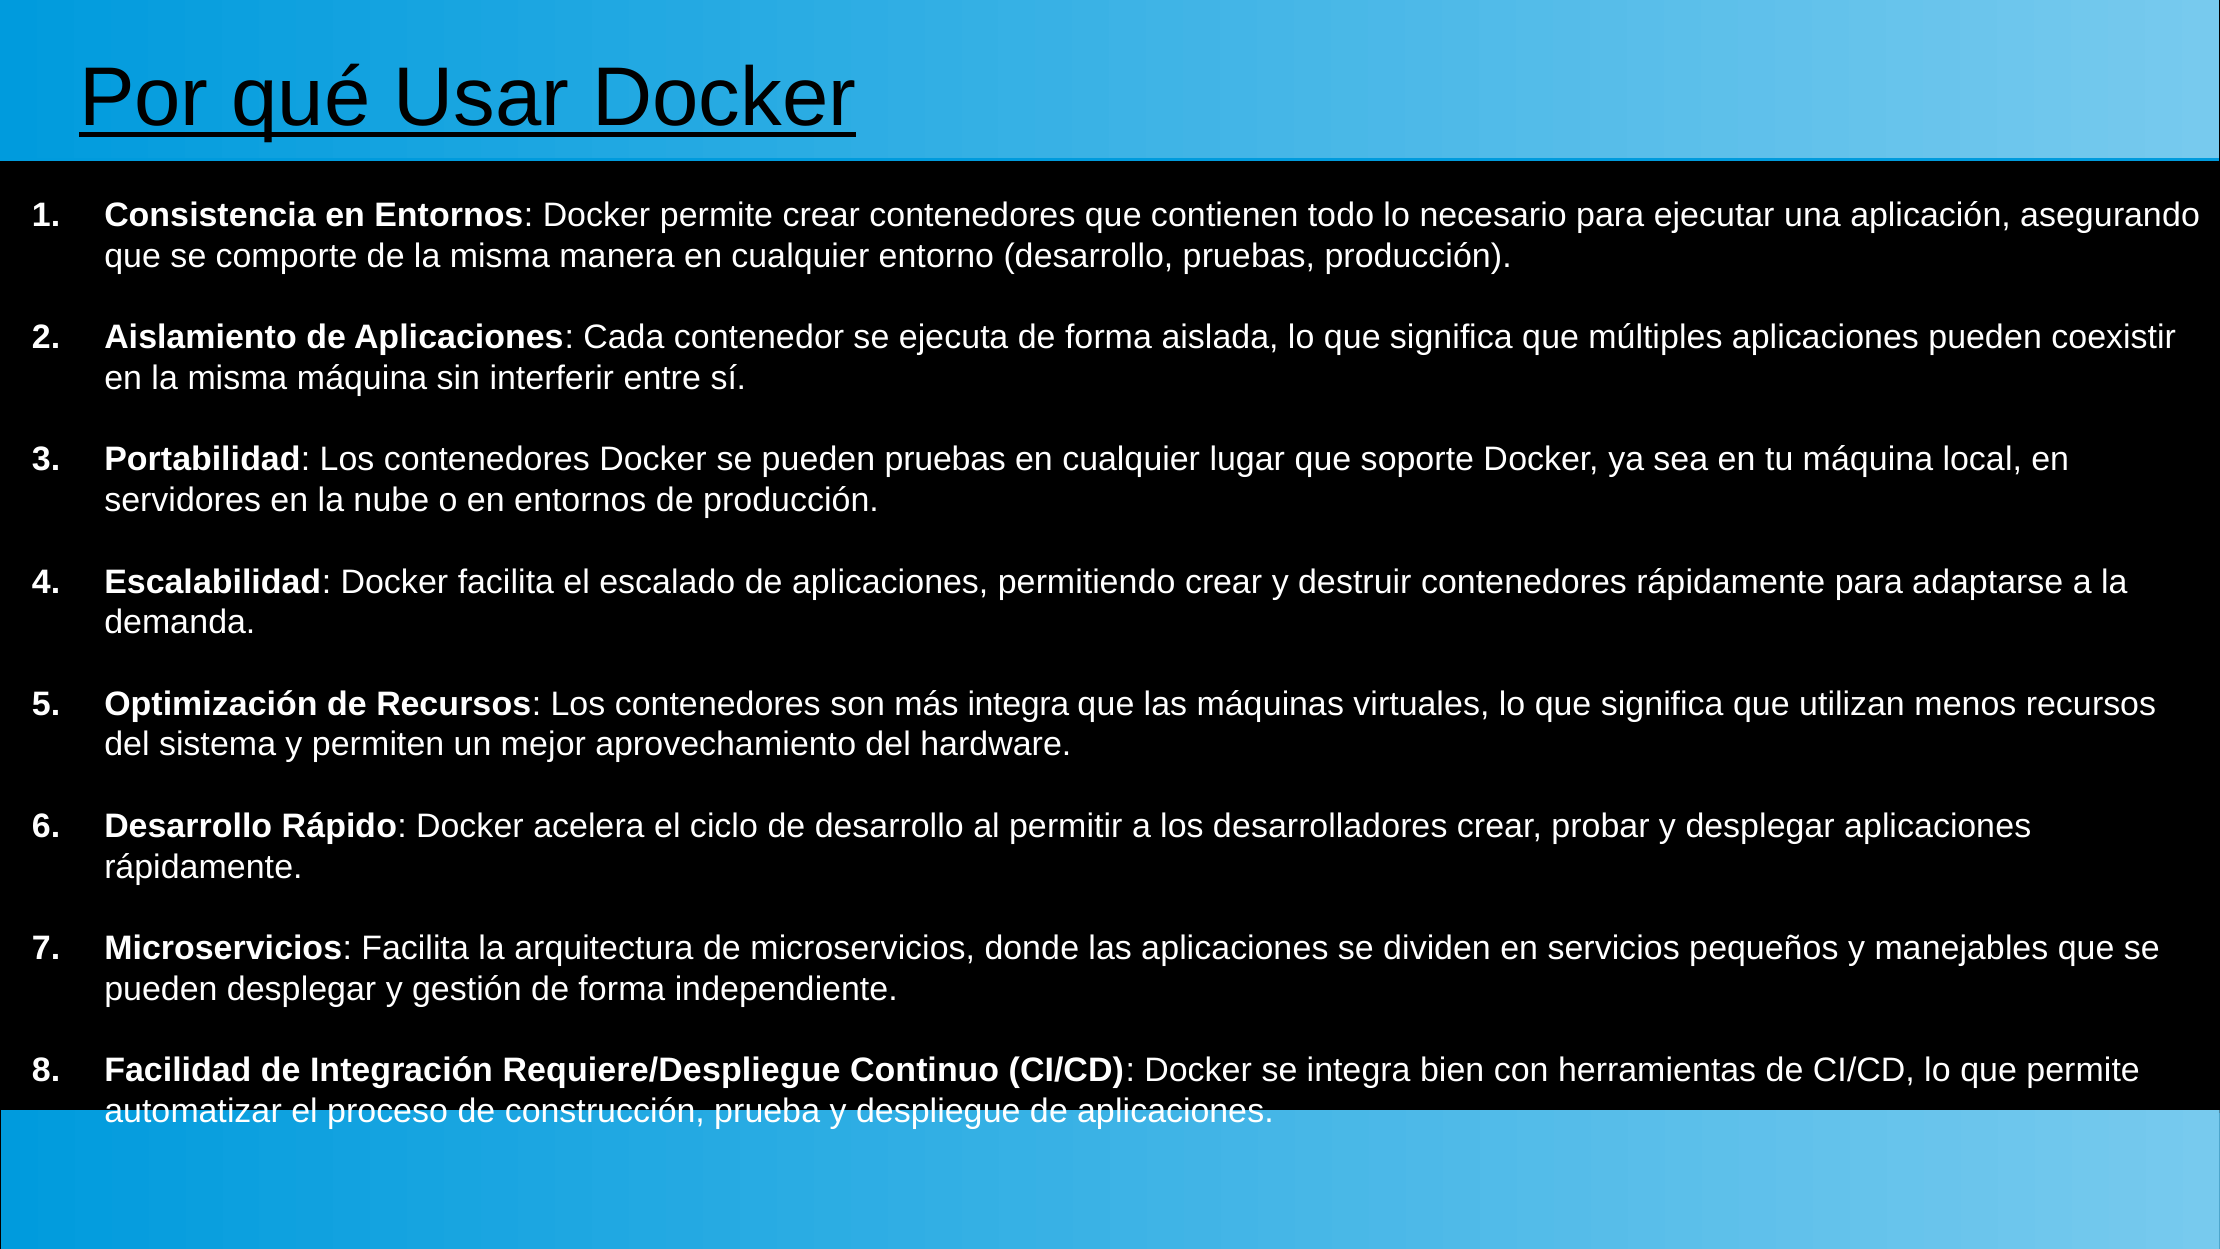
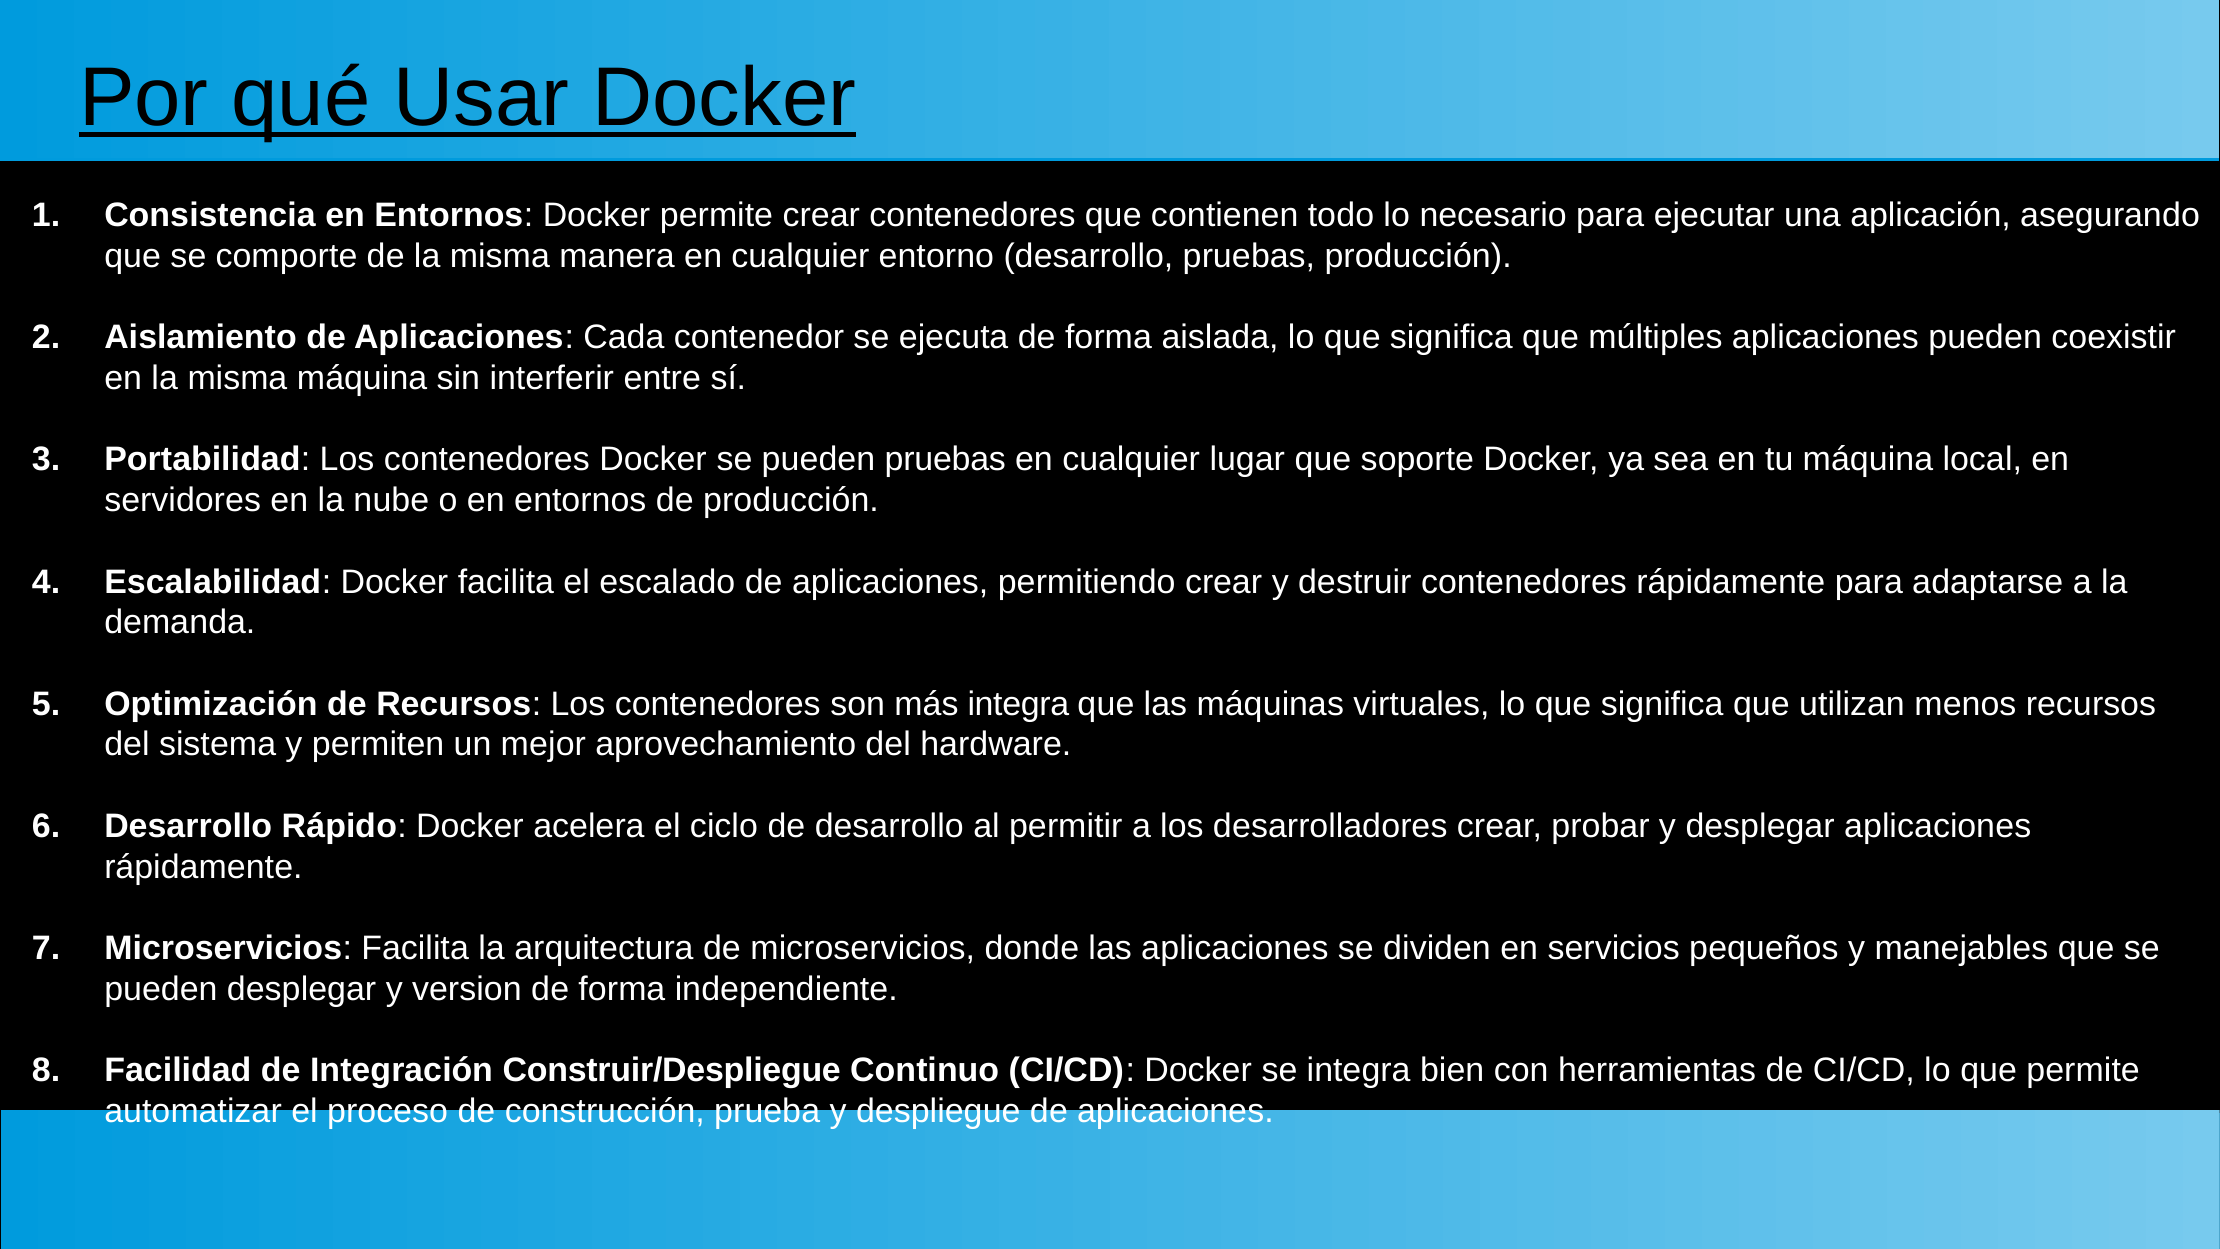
gestión: gestión -> version
Requiere/Despliegue: Requiere/Despliegue -> Construir/Despliegue
